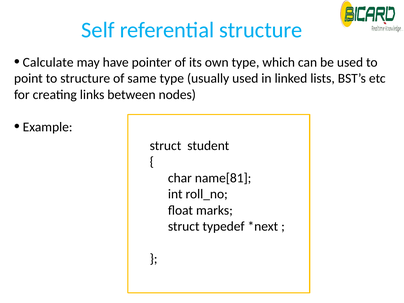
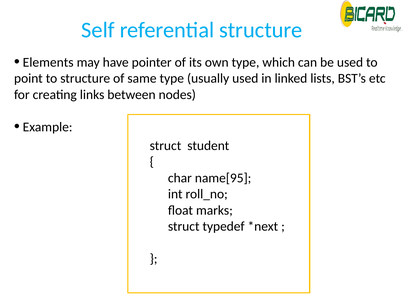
Calculate: Calculate -> Elements
name[81: name[81 -> name[95
